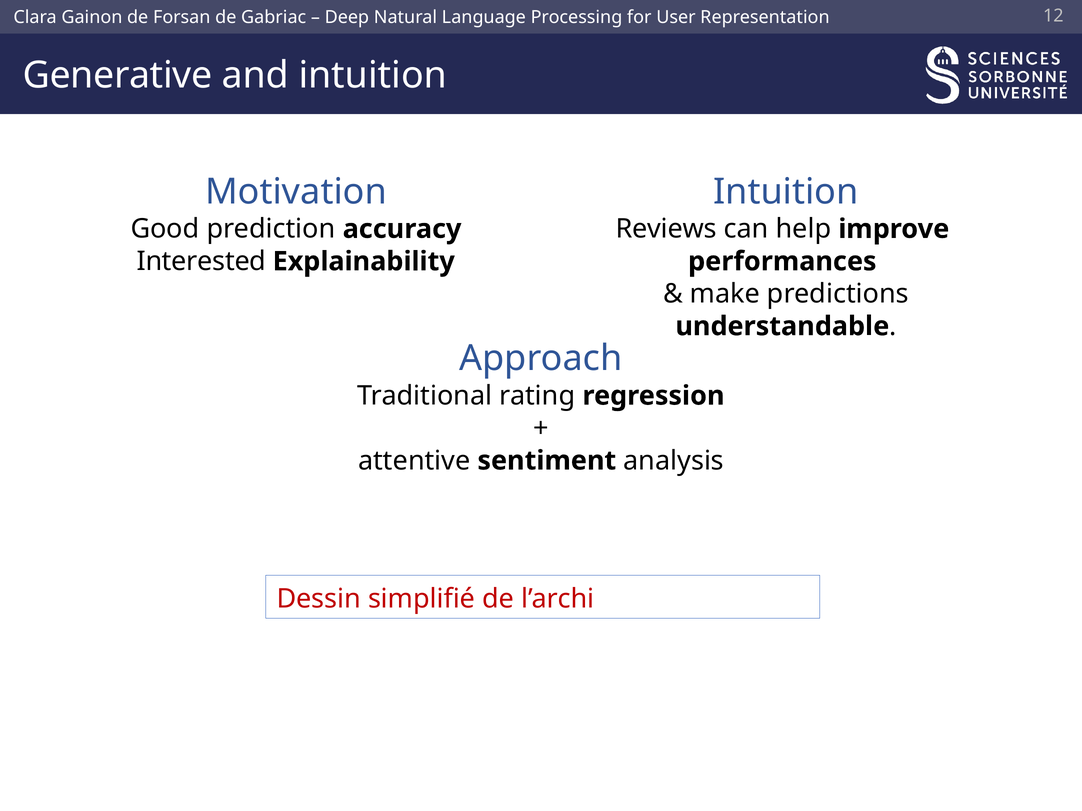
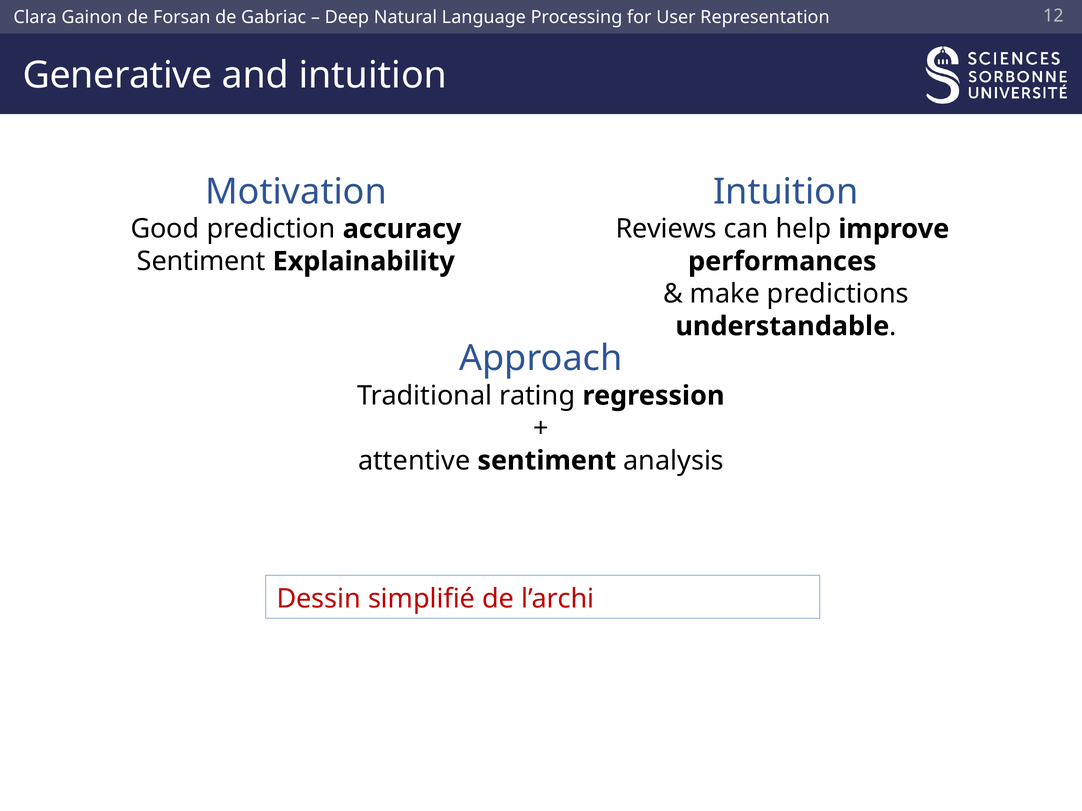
Interested at (201, 262): Interested -> Sentiment
